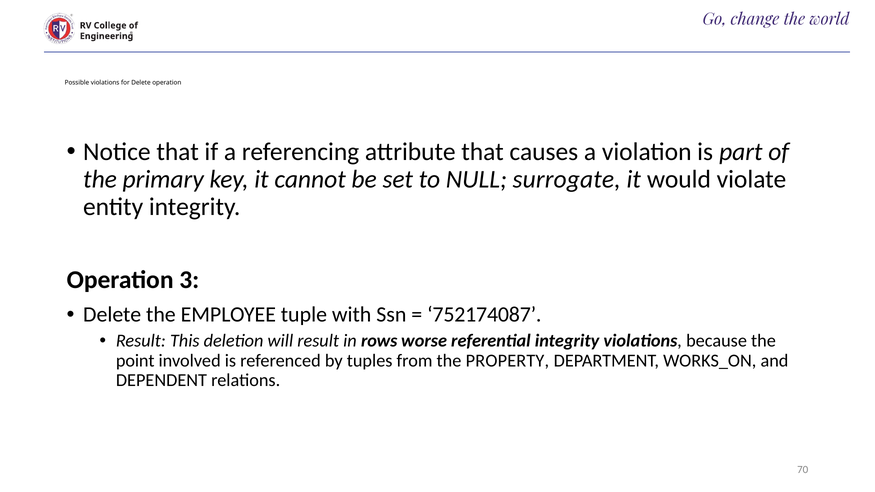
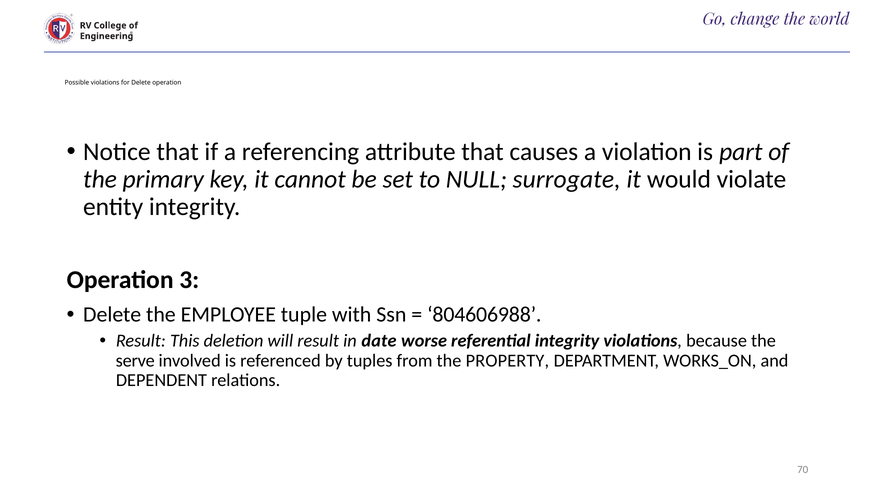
752174087: 752174087 -> 804606988
rows: rows -> date
point: point -> serve
